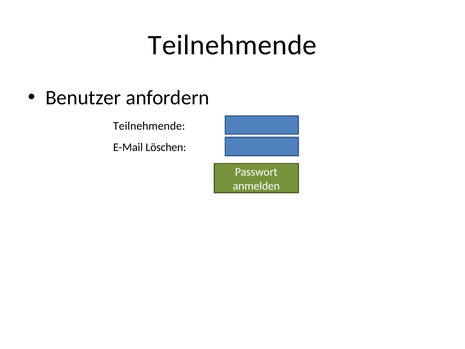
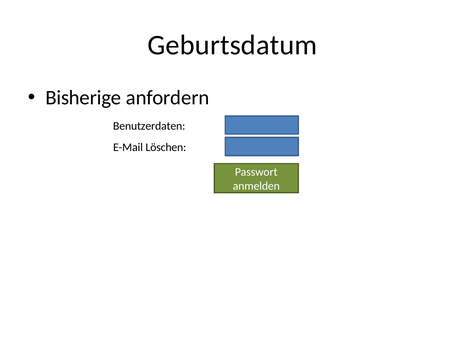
Teilnehmende at (232, 45): Teilnehmende -> Geburtsdatum
Benutzer: Benutzer -> Bisherige
Teilnehmende at (149, 126): Teilnehmende -> Benutzerdaten
